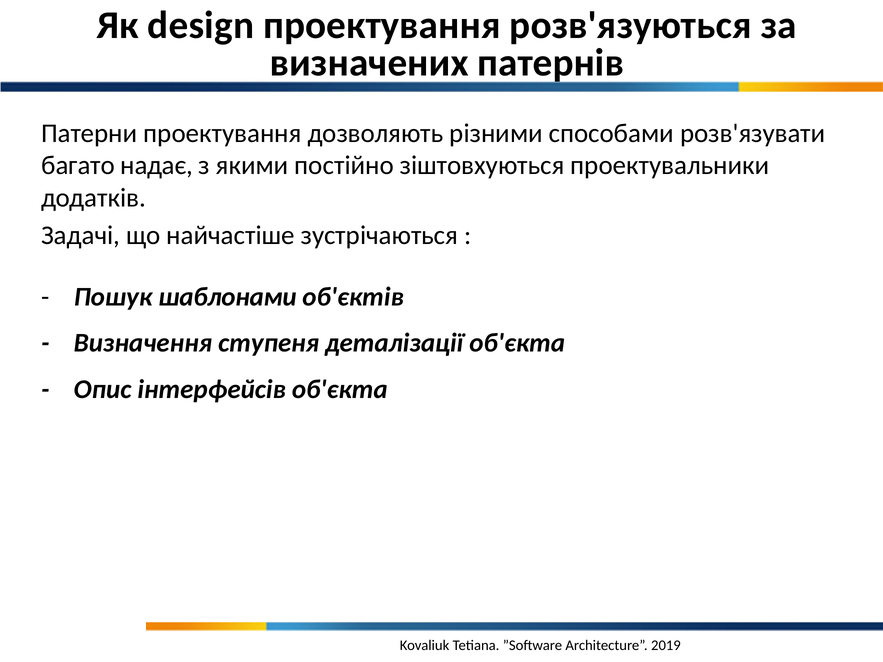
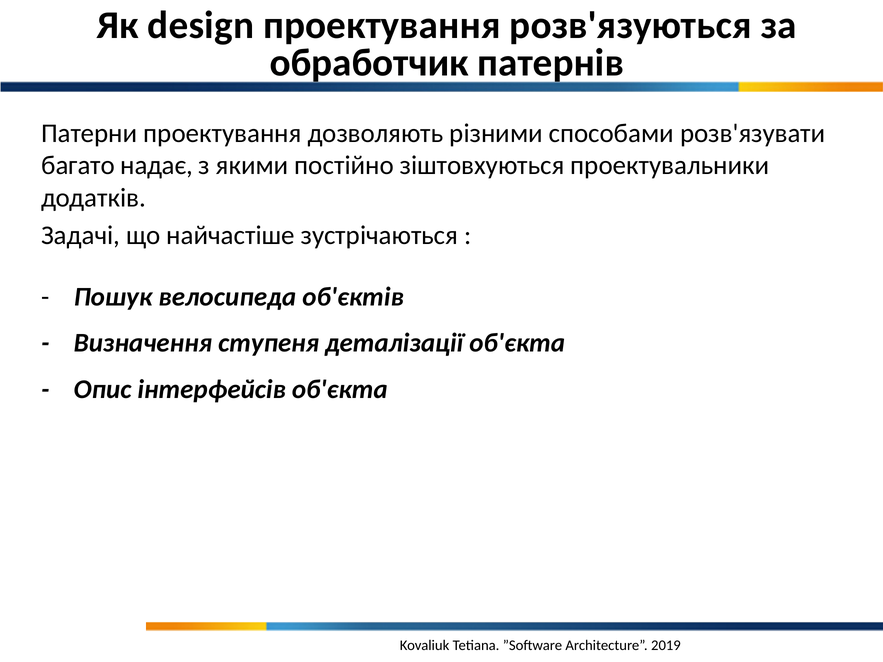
визначених: визначених -> обработчик
шаблонами: шаблонами -> велосипеда
